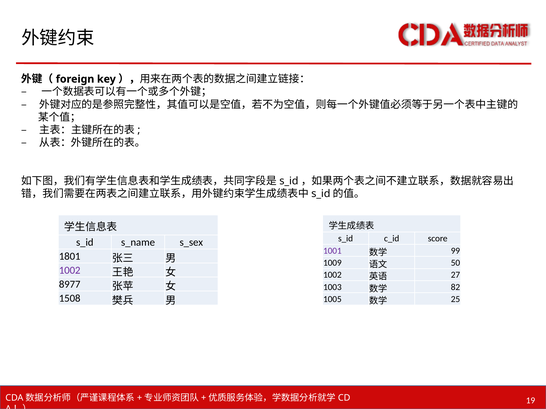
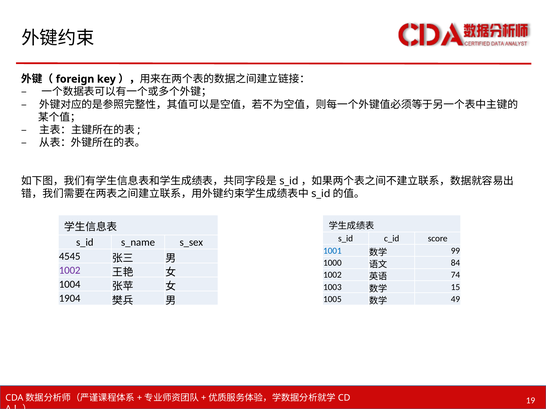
1001 colour: purple -> blue
1801: 1801 -> 4545
1009: 1009 -> 1000
50: 50 -> 84
27: 27 -> 74
8977: 8977 -> 1004
82: 82 -> 15
1508: 1508 -> 1904
25: 25 -> 49
